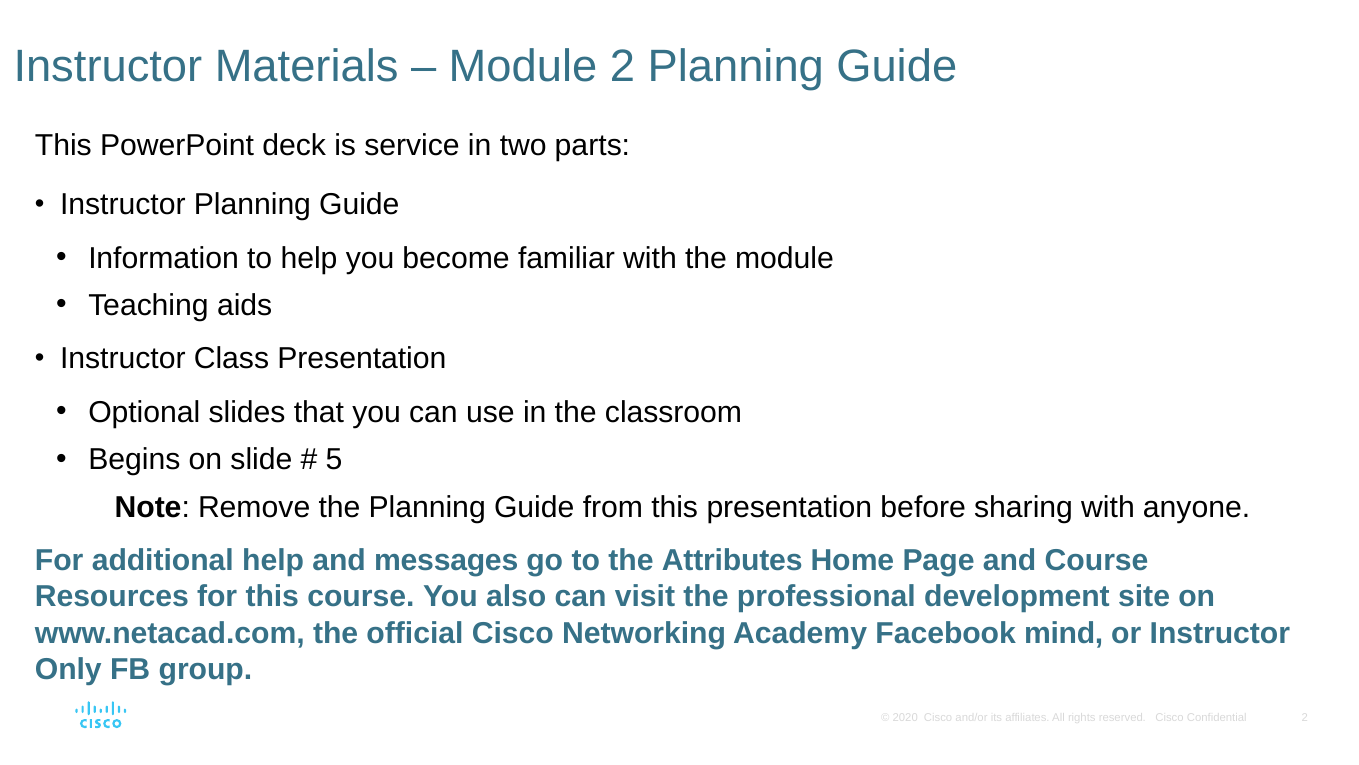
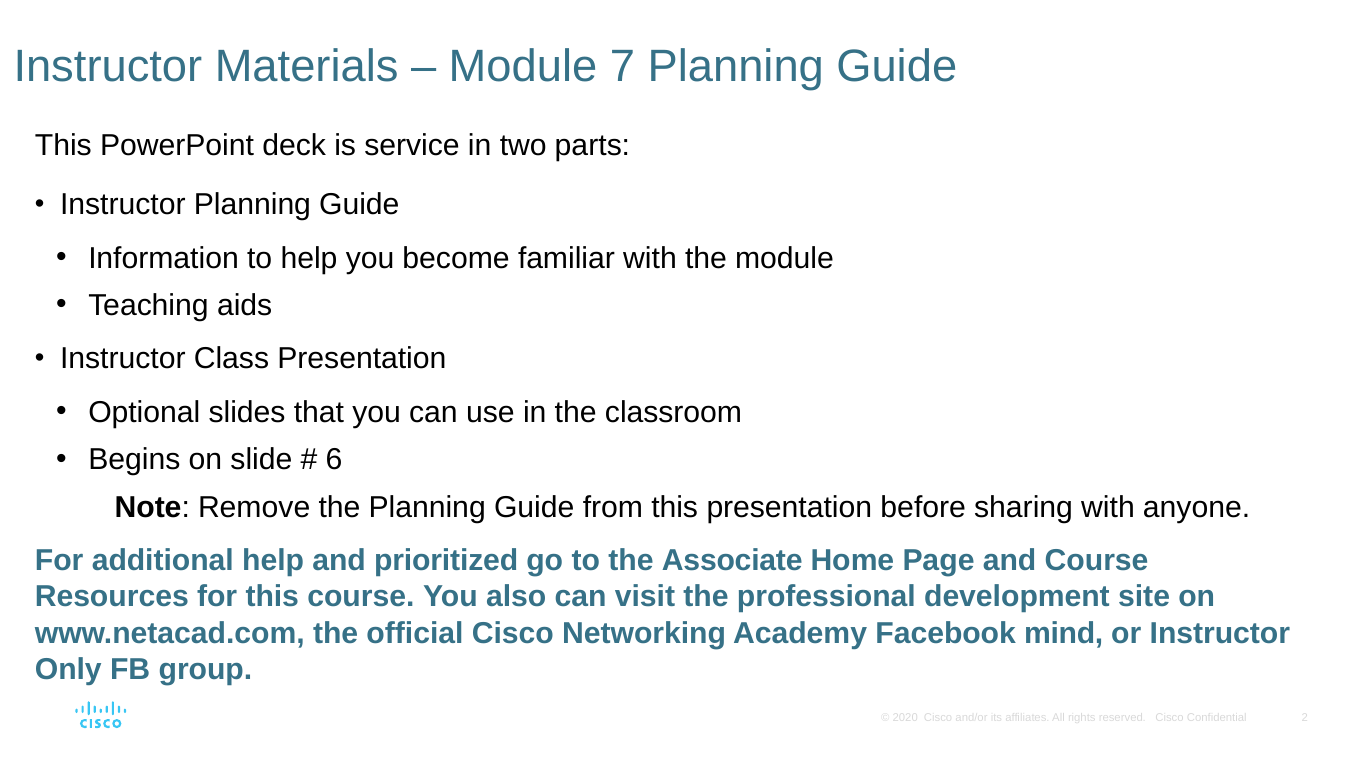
Module 2: 2 -> 7
5: 5 -> 6
messages: messages -> prioritized
Attributes: Attributes -> Associate
